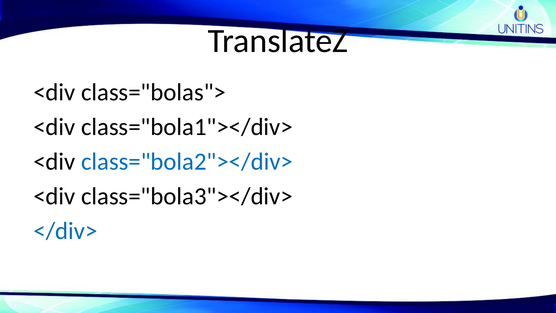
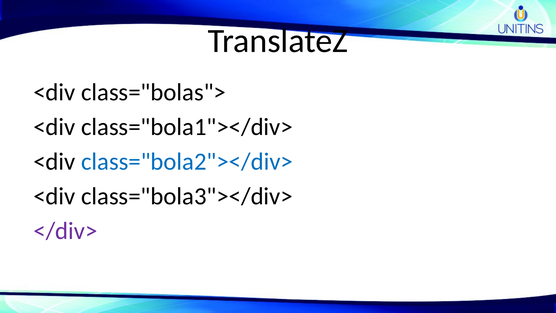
</div> colour: blue -> purple
